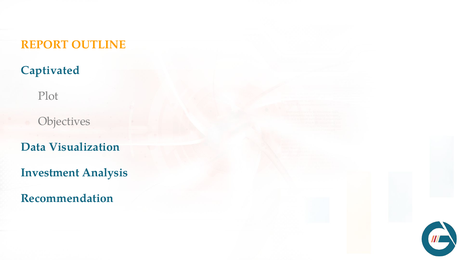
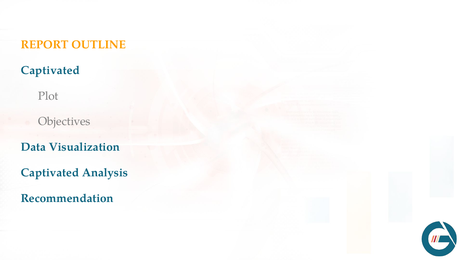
Investment at (50, 173): Investment -> Captivated
